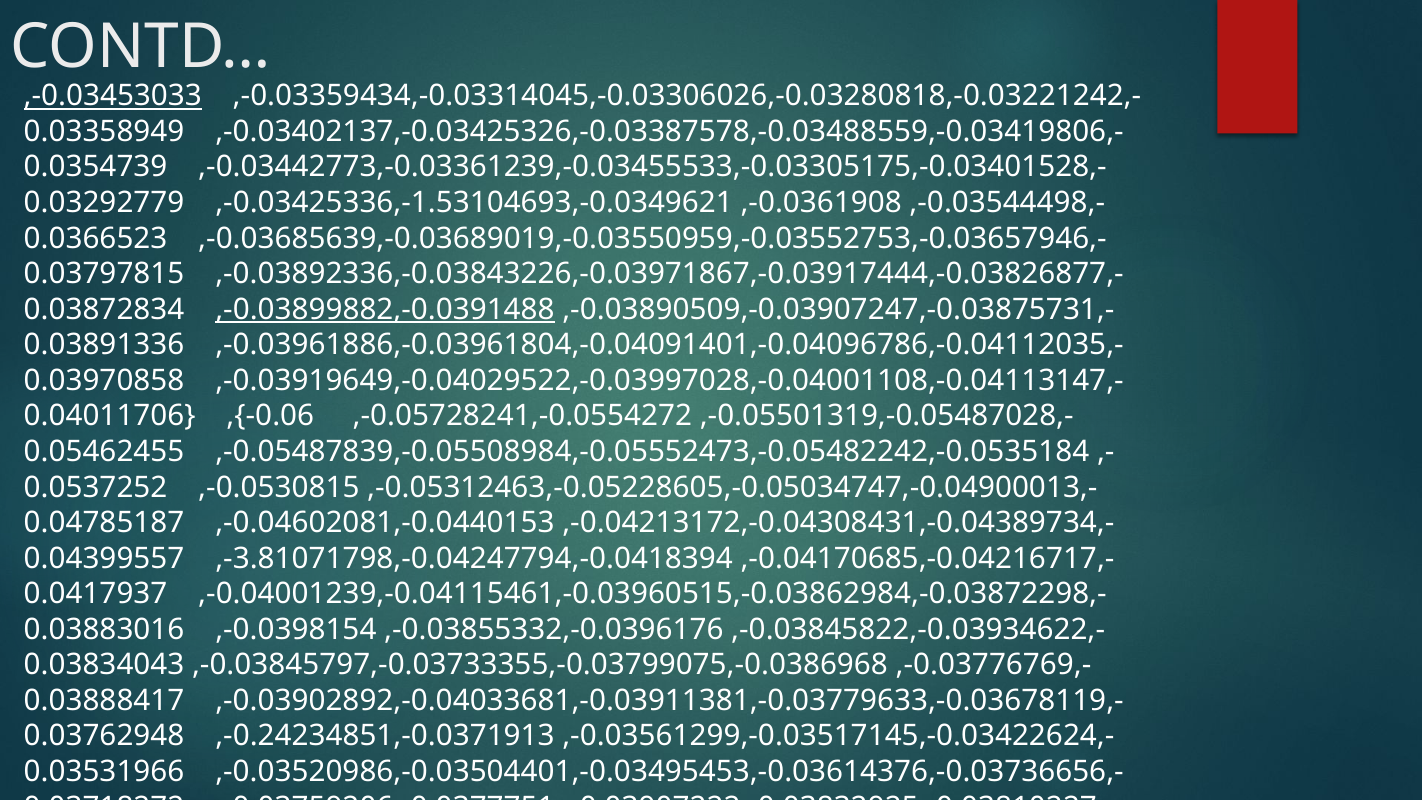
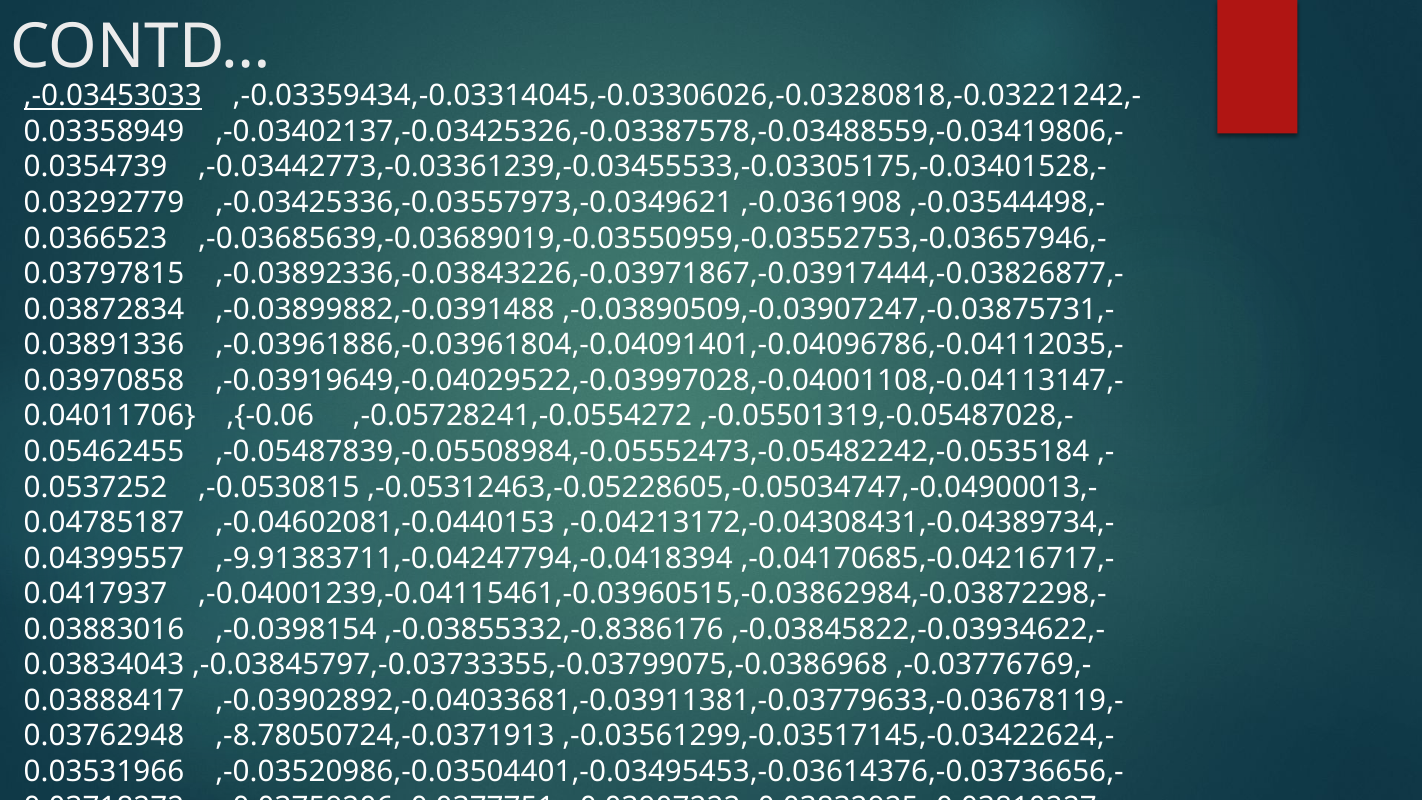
,-0.03425336,-1.53104693,-0.0349621: ,-0.03425336,-1.53104693,-0.0349621 -> ,-0.03425336,-0.03557973,-0.0349621
,-0.03899882,-0.0391488 underline: present -> none
,-3.81071798,-0.04247794,-0.0418394: ,-3.81071798,-0.04247794,-0.0418394 -> ,-9.91383711,-0.04247794,-0.0418394
,-0.03855332,-0.0396176: ,-0.03855332,-0.0396176 -> ,-0.03855332,-0.8386176
,-0.24234851,-0.0371913: ,-0.24234851,-0.0371913 -> ,-8.78050724,-0.0371913
